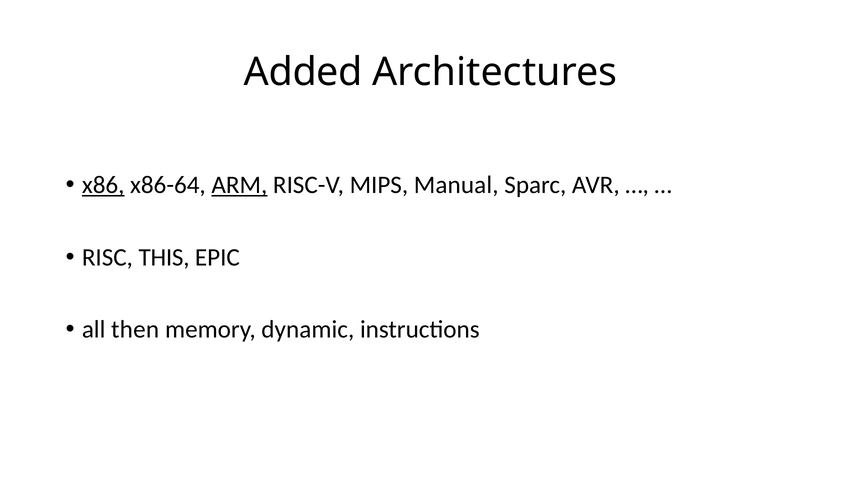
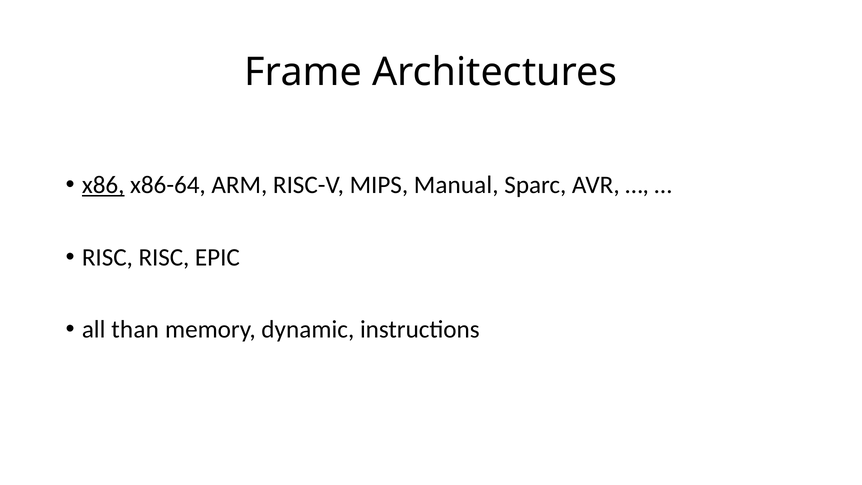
Added: Added -> Frame
ARM underline: present -> none
RISC THIS: THIS -> RISC
then: then -> than
